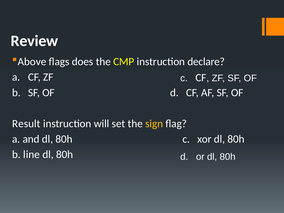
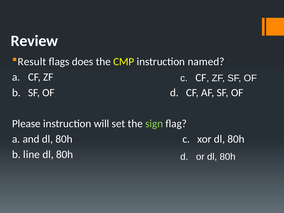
Above: Above -> Result
declare: declare -> named
Result: Result -> Please
sign colour: yellow -> light green
